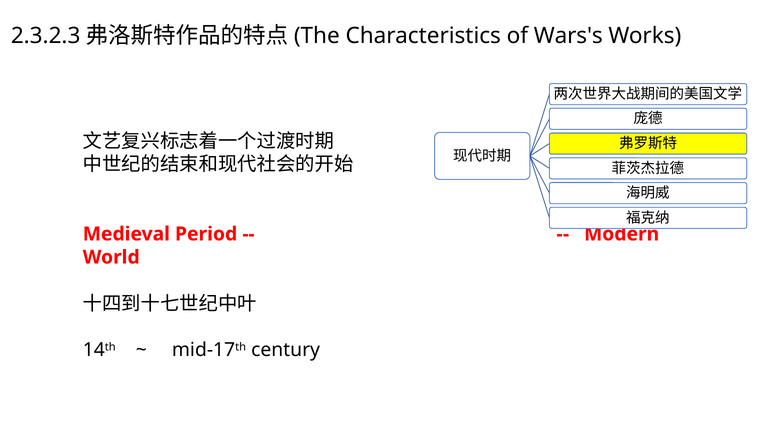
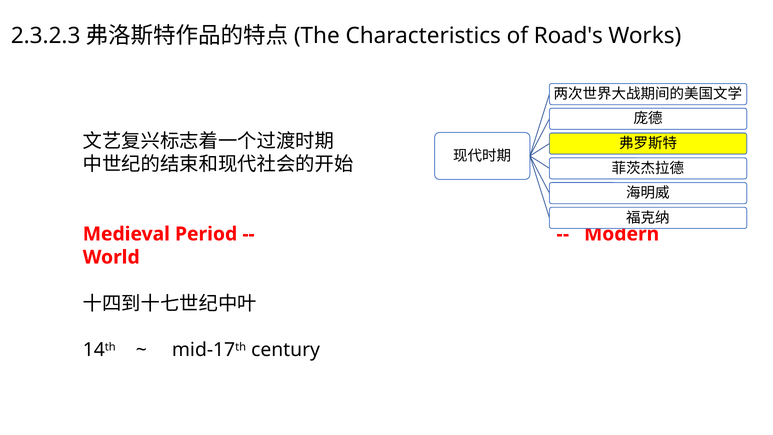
Wars's: Wars's -> Road's
